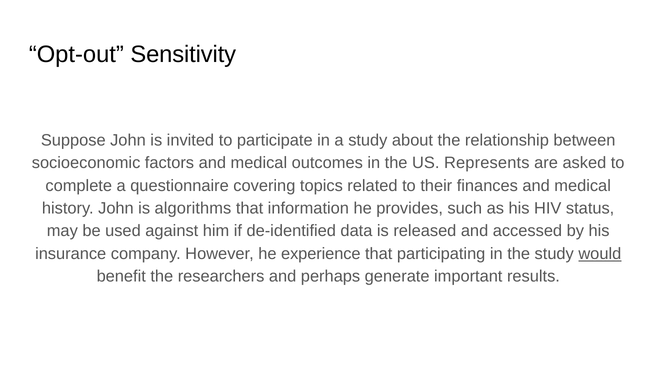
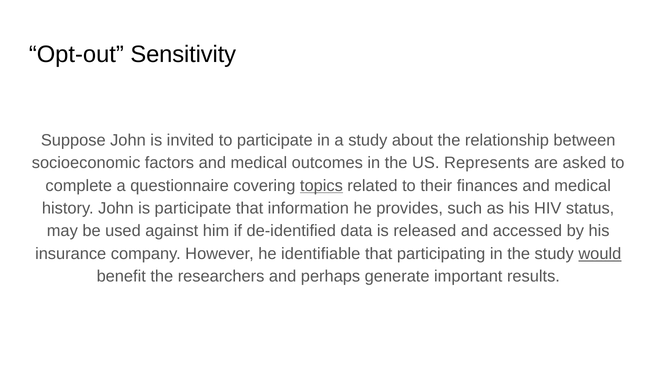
topics underline: none -> present
is algorithms: algorithms -> participate
experience: experience -> identifiable
